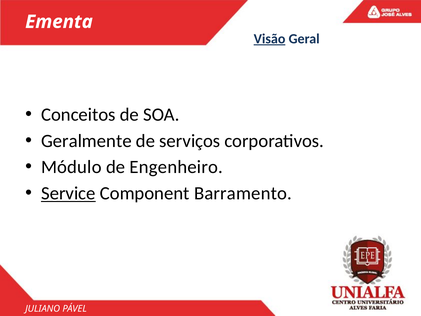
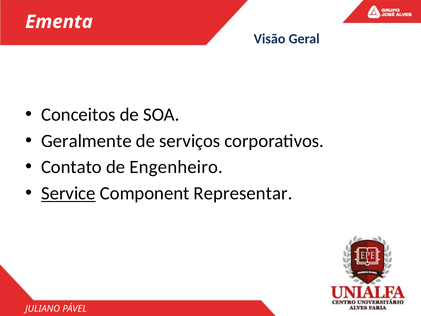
Visão underline: present -> none
Módulo: Módulo -> Contato
Barramento: Barramento -> Representar
